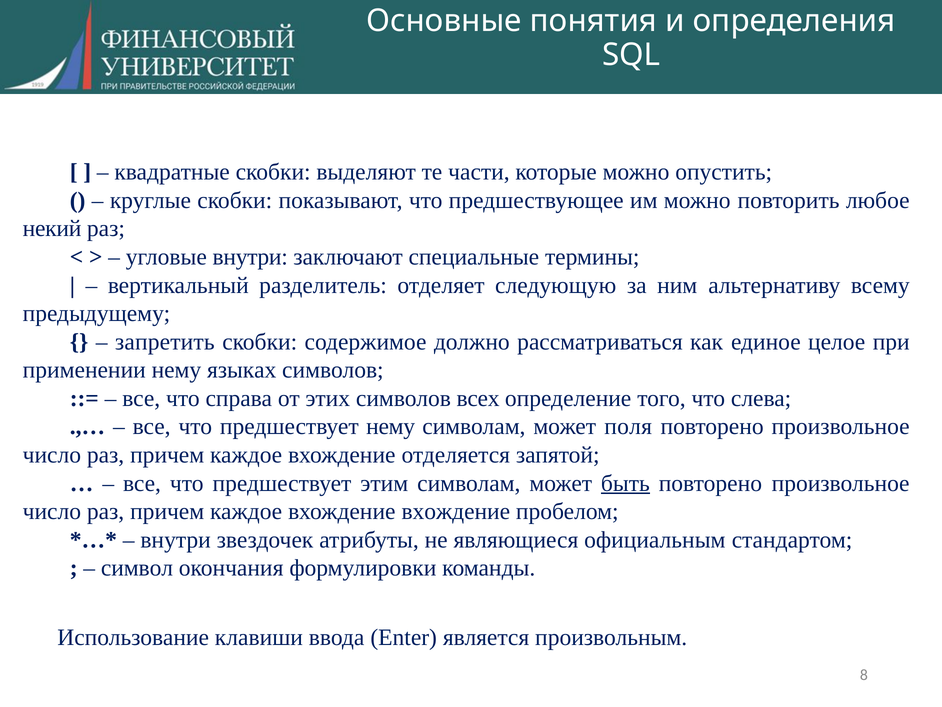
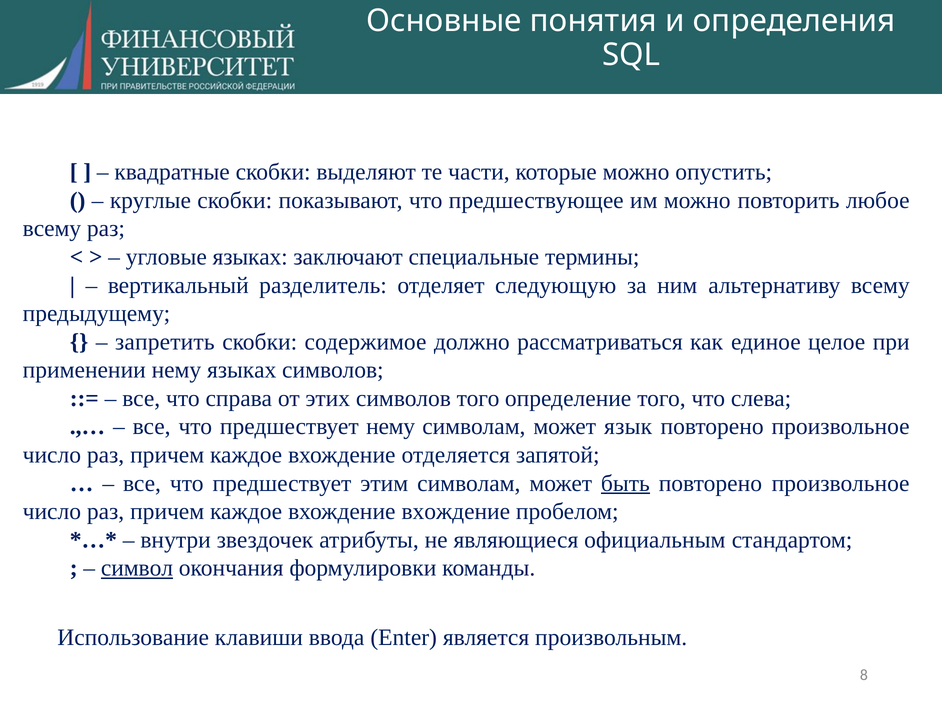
некий at (52, 229): некий -> всему
угловые внутри: внутри -> языках
символов всех: всех -> того
поля: поля -> язык
символ underline: none -> present
